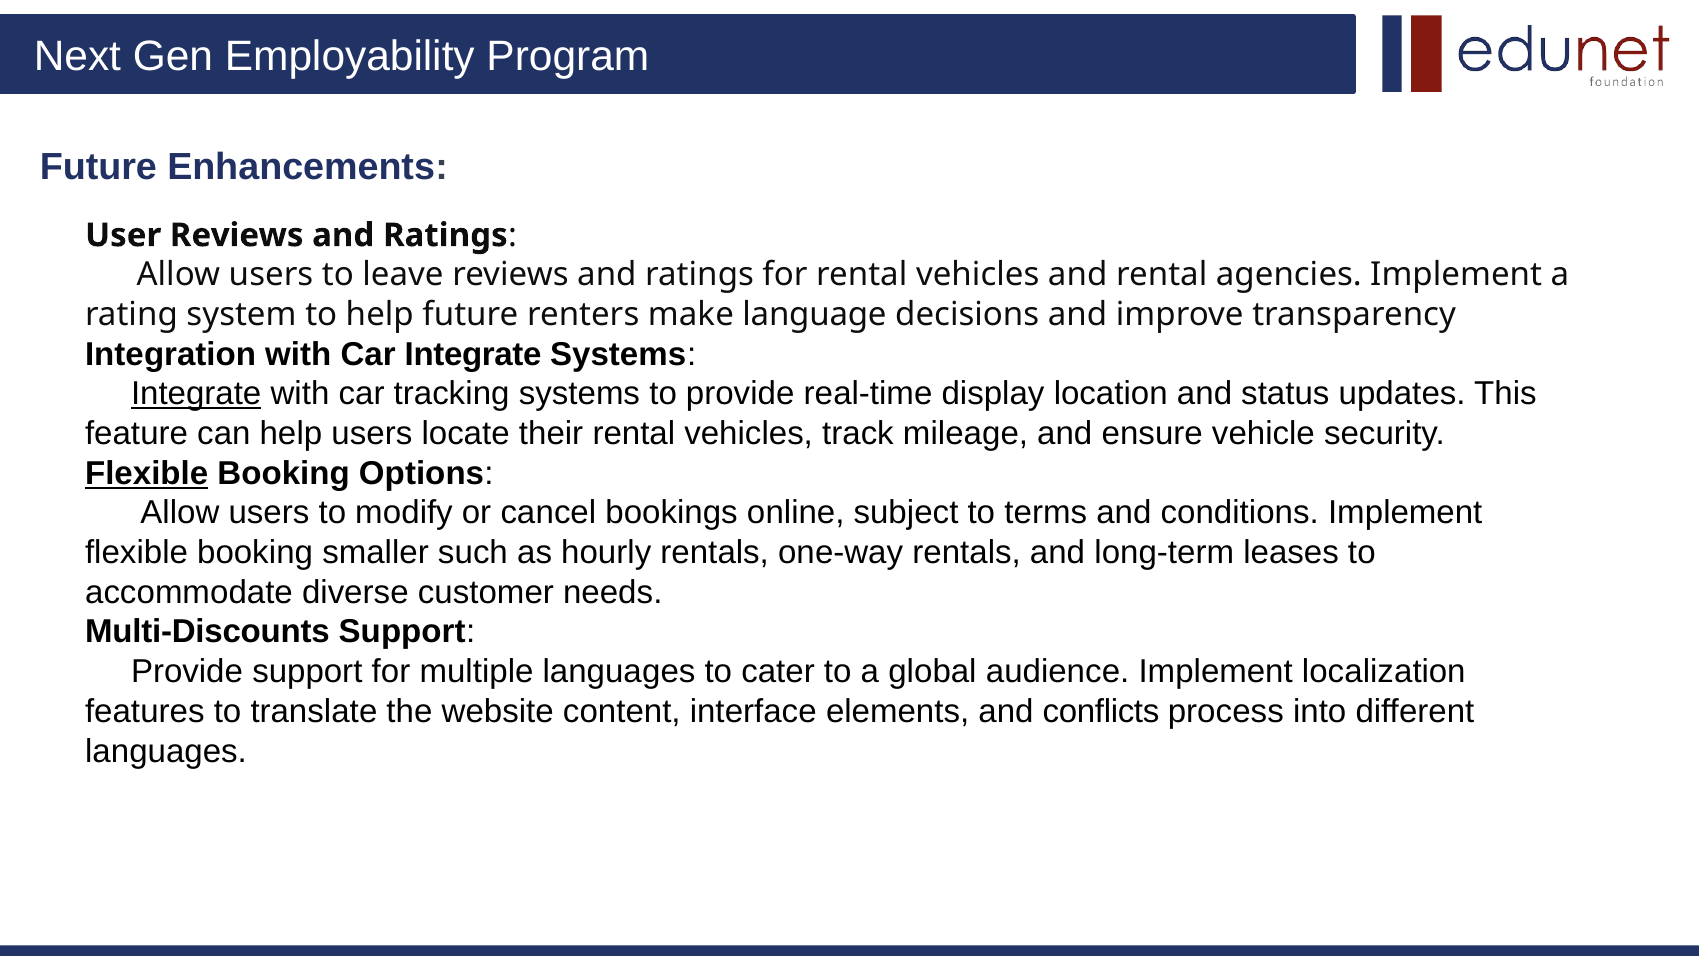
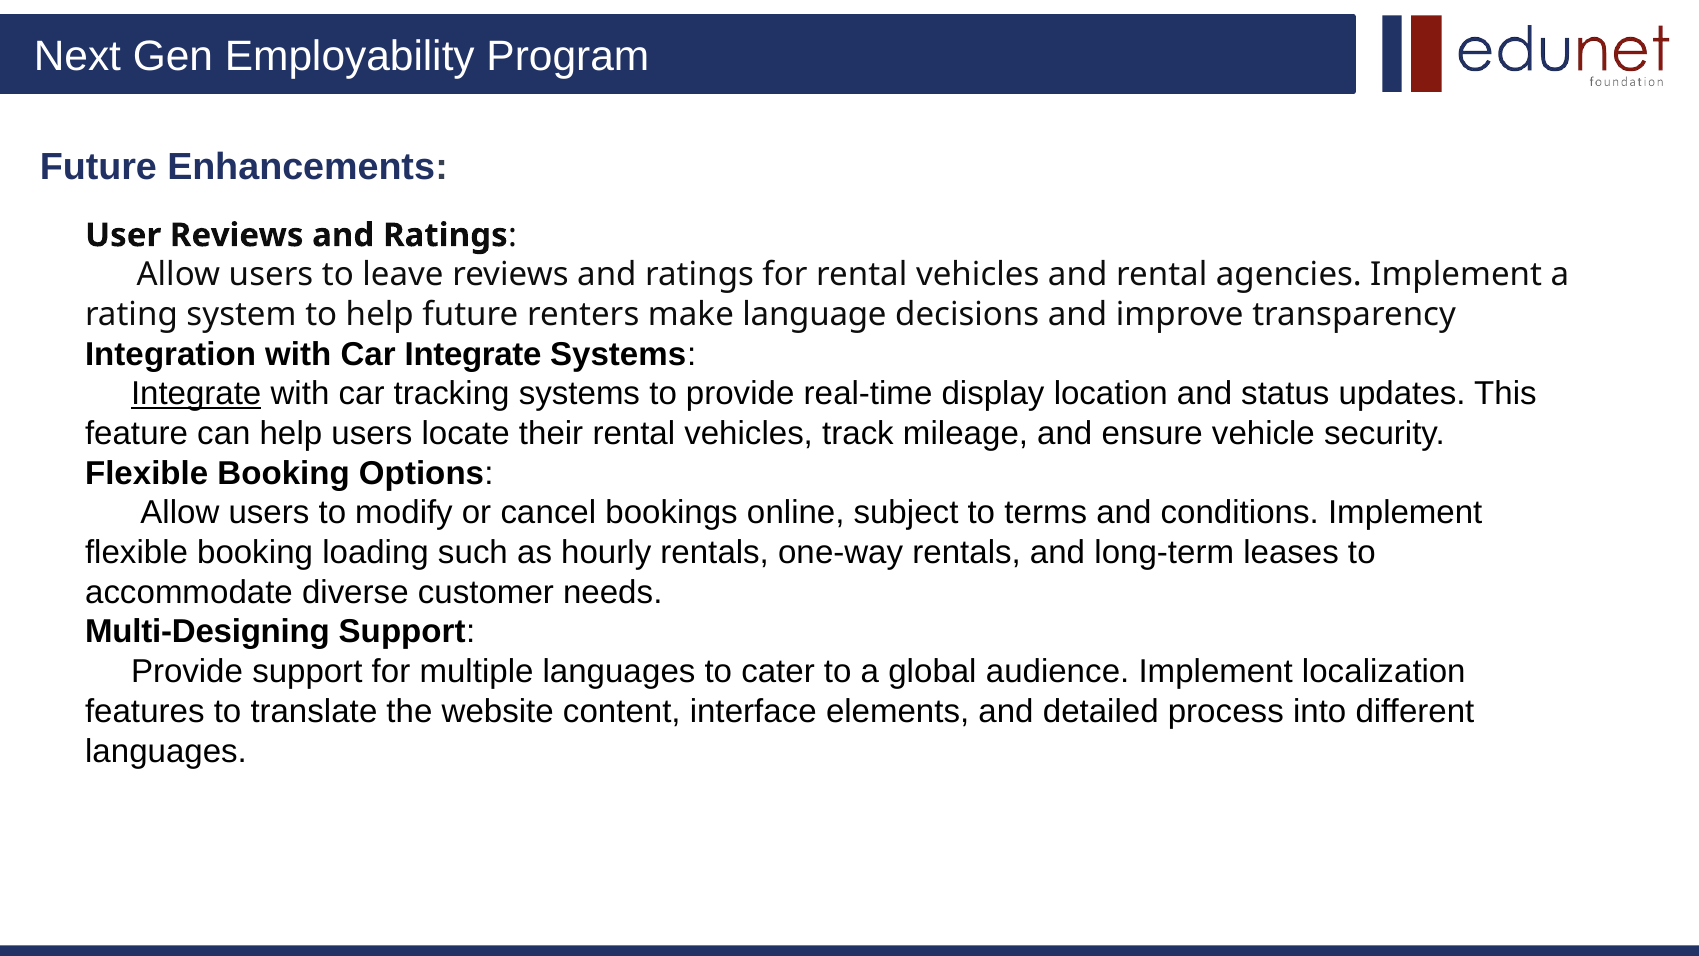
Flexible at (147, 473) underline: present -> none
smaller: smaller -> loading
Multi-Discounts: Multi-Discounts -> Multi-Designing
conflicts: conflicts -> detailed
